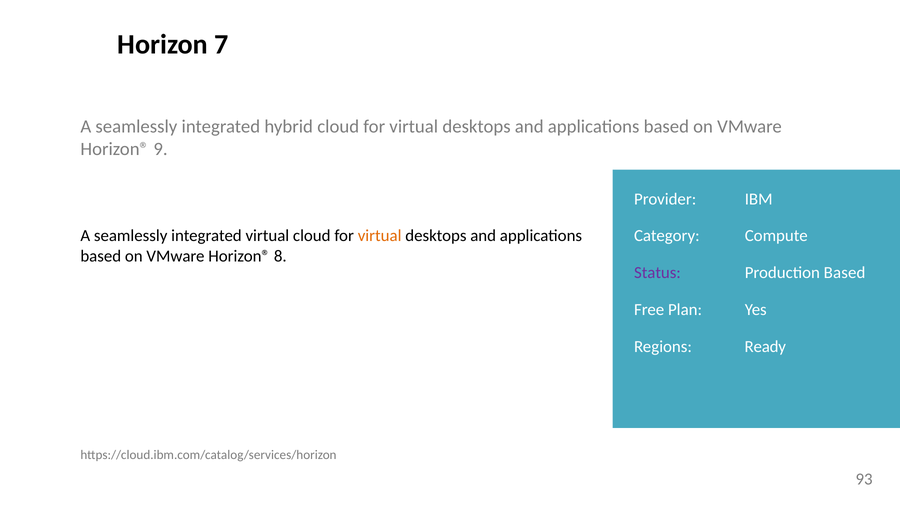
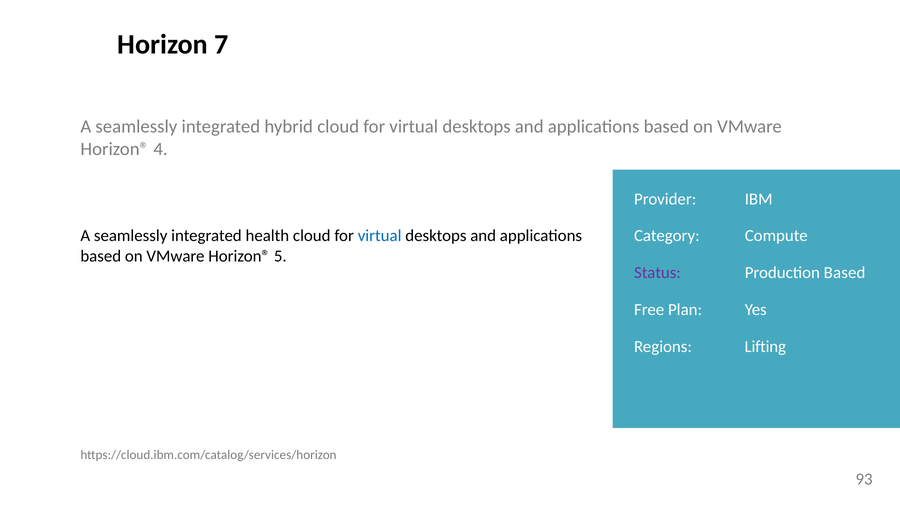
9: 9 -> 4
integrated virtual: virtual -> health
virtual at (380, 236) colour: orange -> blue
8: 8 -> 5
Ready: Ready -> Lifting
